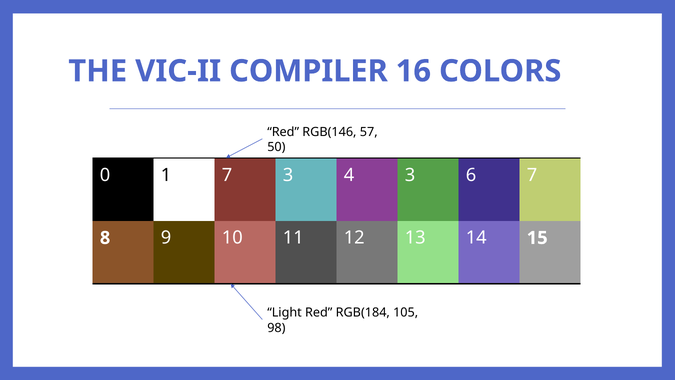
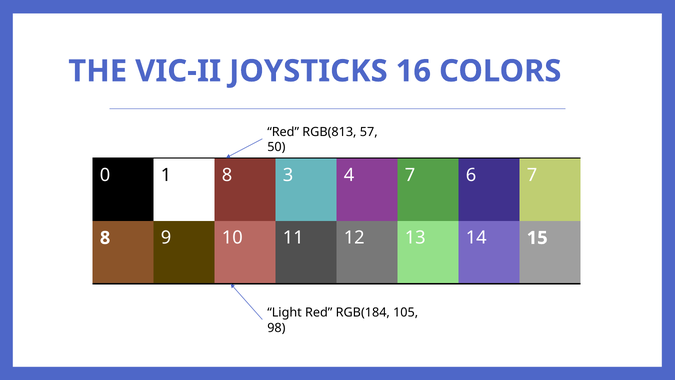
COMPILER: COMPILER -> JOYSTICKS
RGB(146: RGB(146 -> RGB(813
1 7: 7 -> 8
4 3: 3 -> 7
